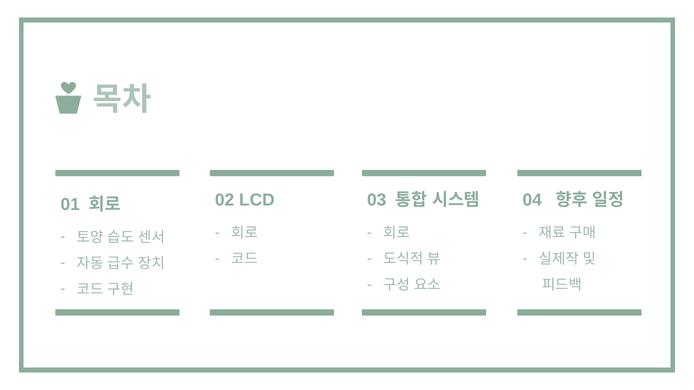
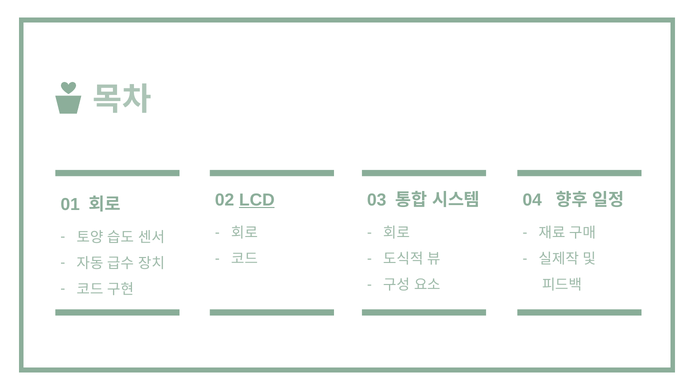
LCD underline: none -> present
